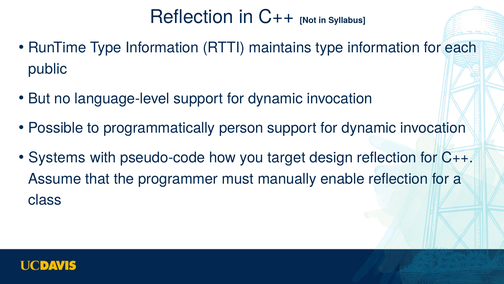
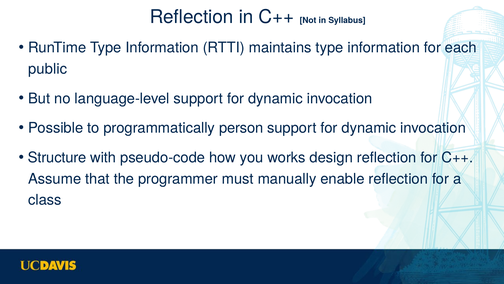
Systems: Systems -> Structure
target: target -> works
